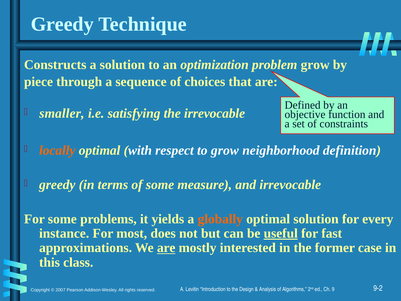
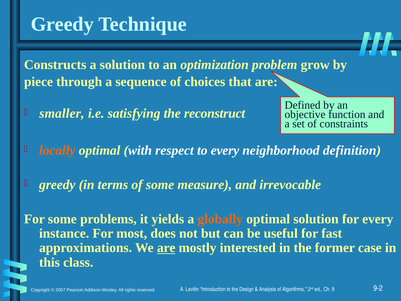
the irrevocable: irrevocable -> reconstruct
to grow: grow -> every
useful underline: present -> none
